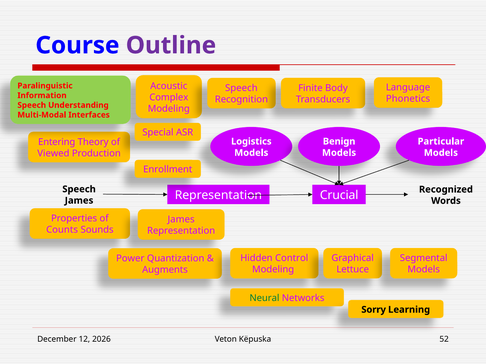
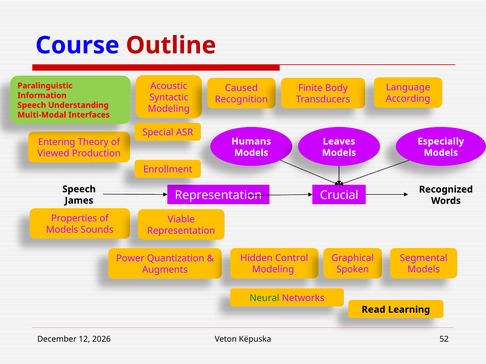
Outline colour: purple -> red
Speech at (241, 88): Speech -> Caused
Complex: Complex -> Syntactic
Phonetics: Phonetics -> According
Logistics: Logistics -> Humans
Benign: Benign -> Leaves
Particular: Particular -> Especially
James at (181, 220): James -> Viable
Counts at (62, 230): Counts -> Models
Lettuce: Lettuce -> Spoken
Sorry: Sorry -> Read
